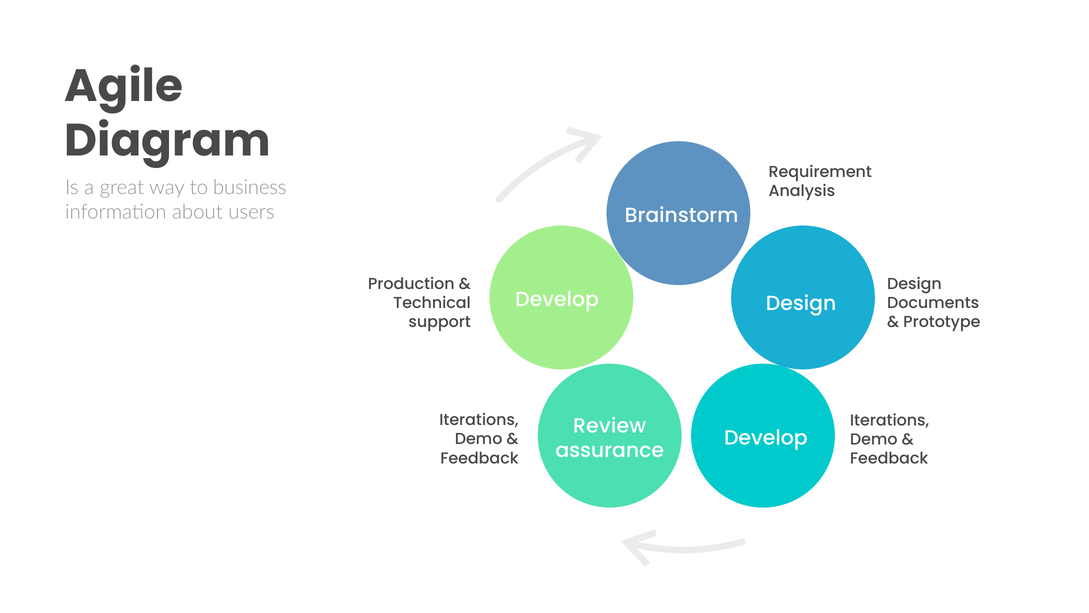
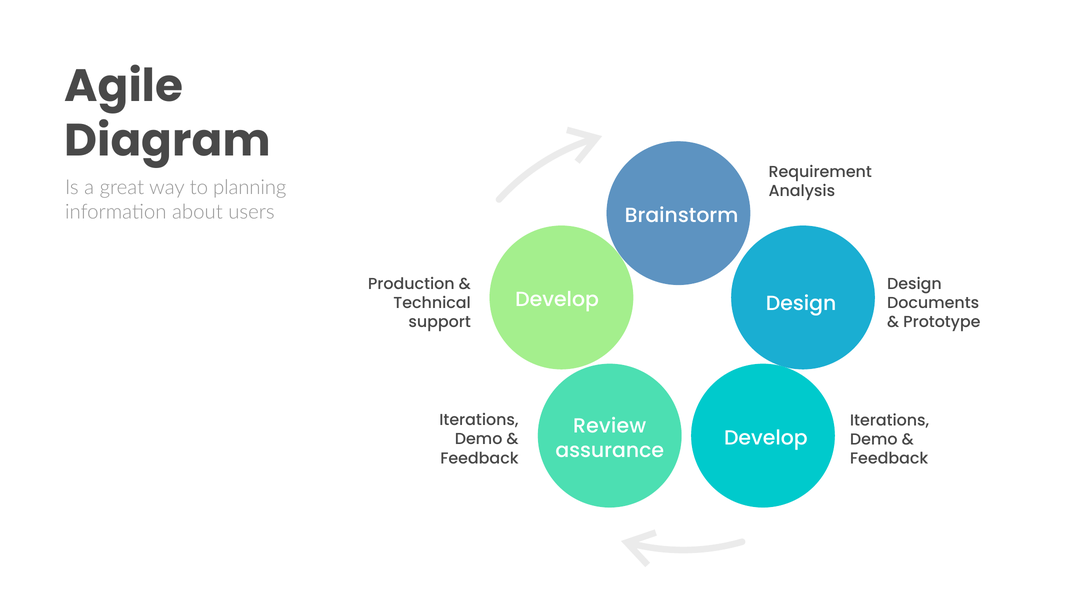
business: business -> planning
